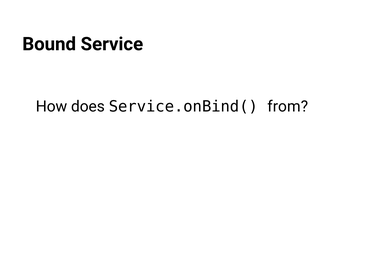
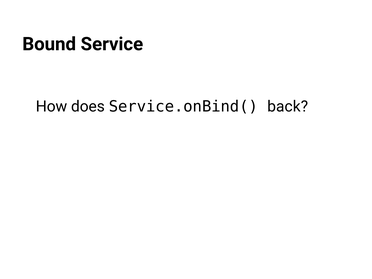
from: from -> back
